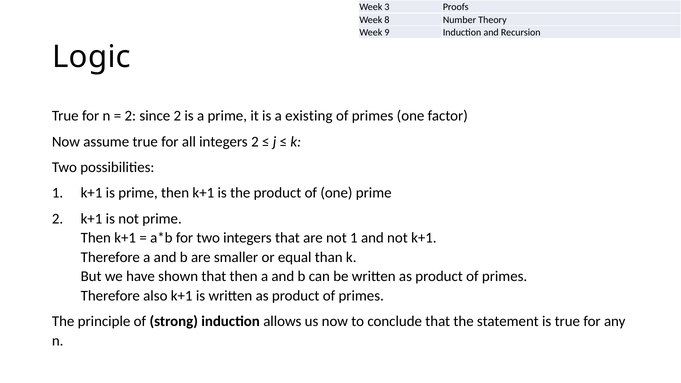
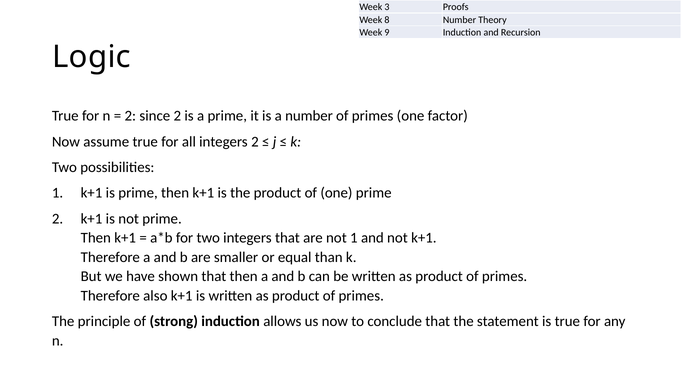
a existing: existing -> number
